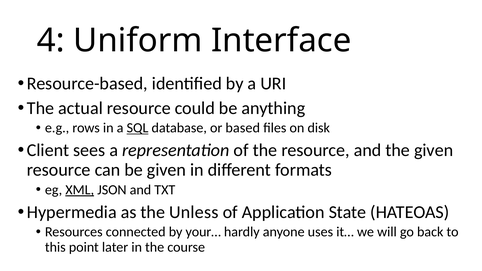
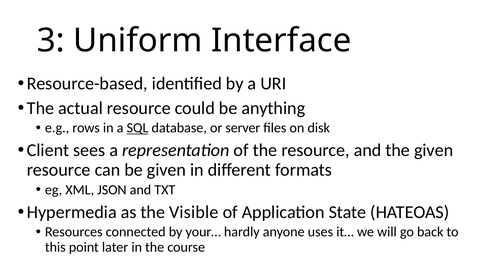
4: 4 -> 3
based: based -> server
XML underline: present -> none
Unless: Unless -> Visible
